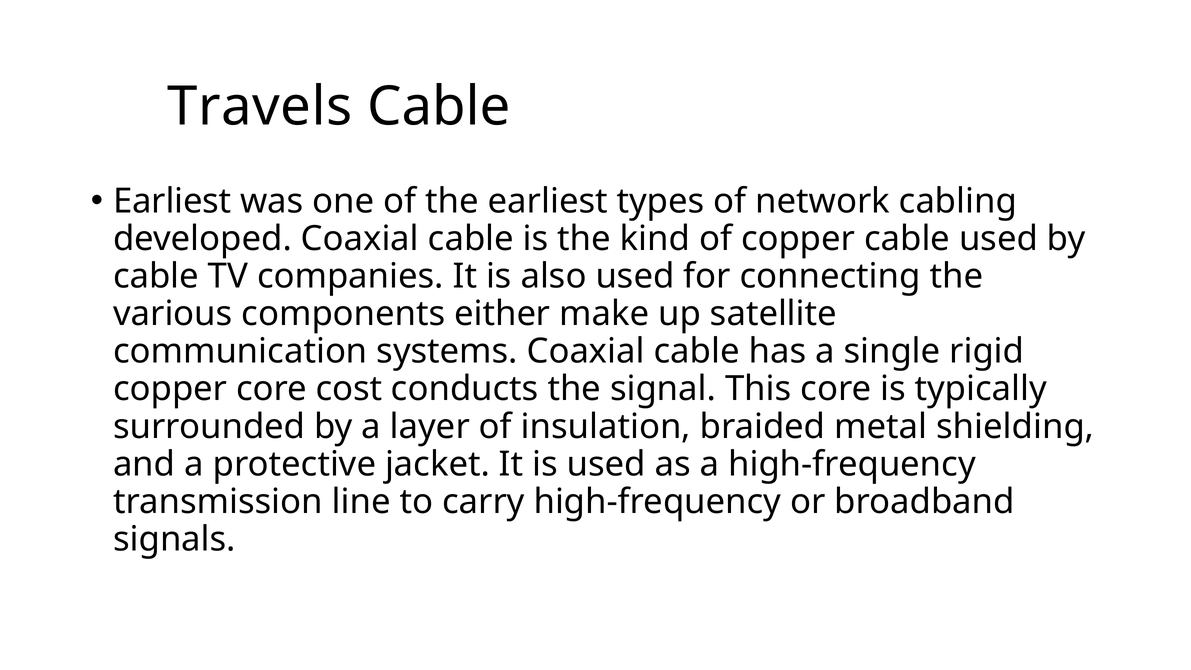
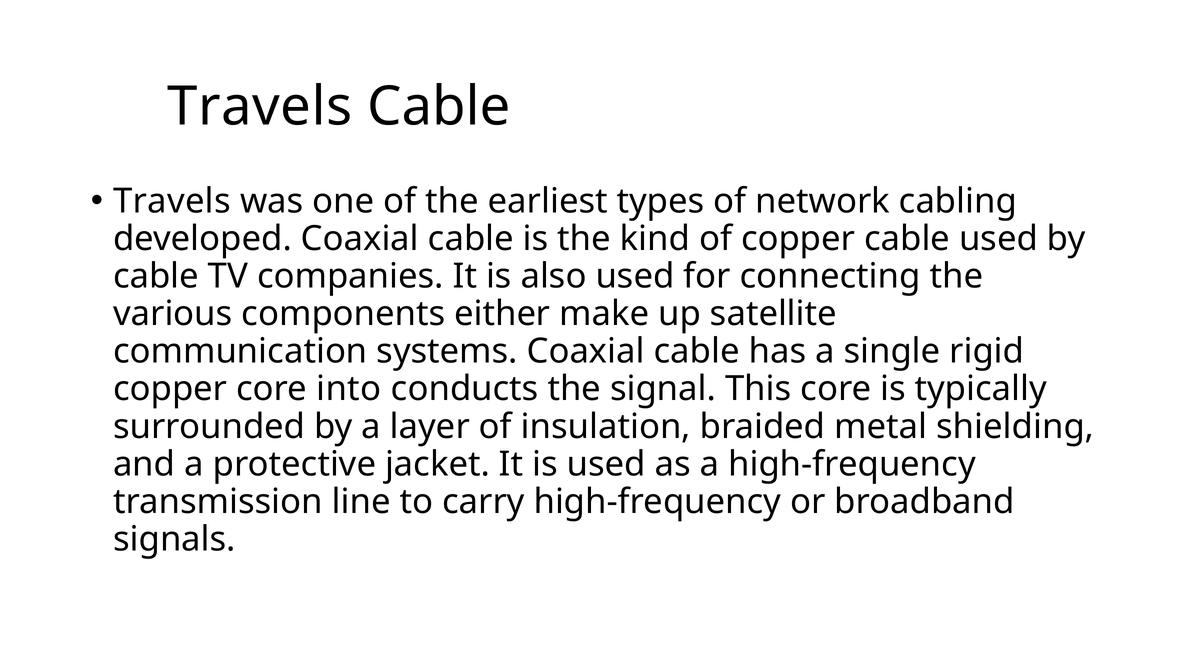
Earliest at (172, 201): Earliest -> Travels
cost: cost -> into
